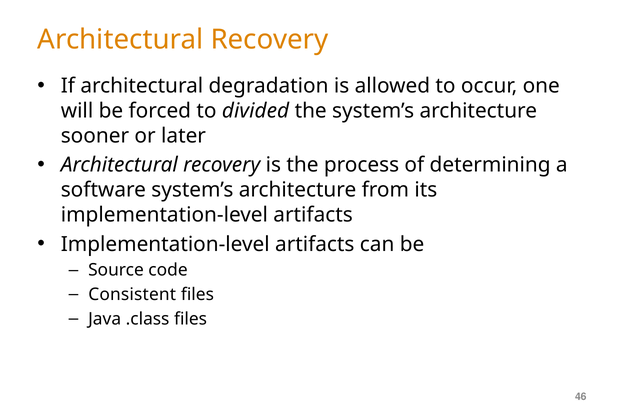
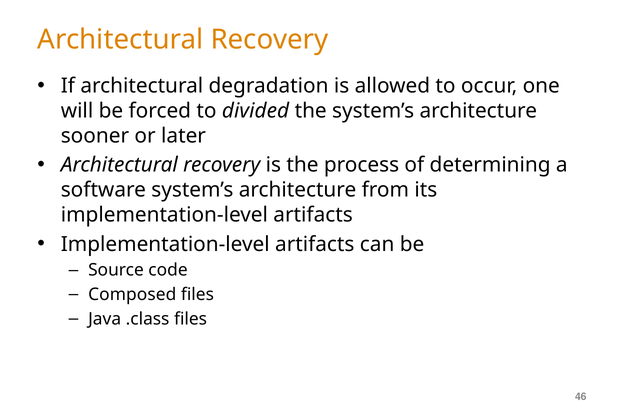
Consistent: Consistent -> Composed
